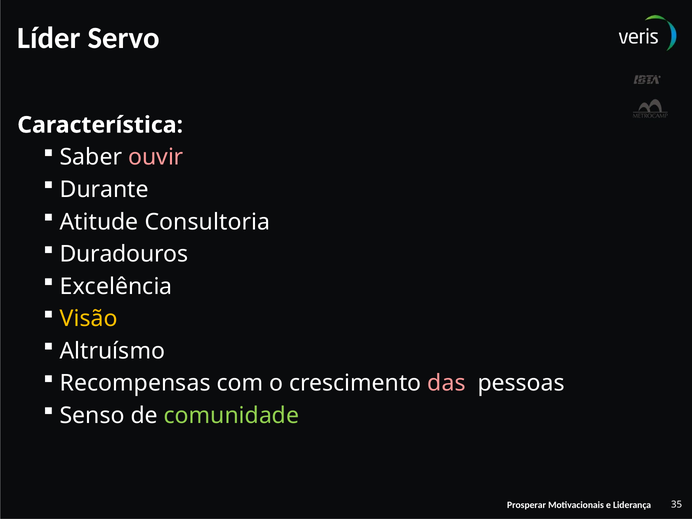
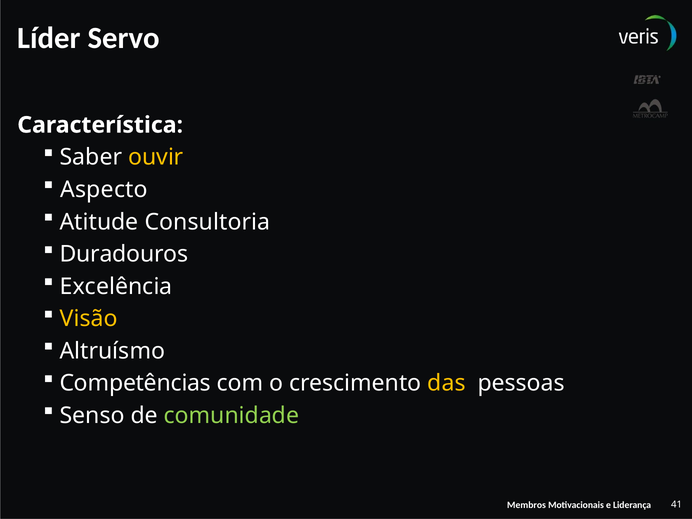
ouvir colour: pink -> yellow
Durante: Durante -> Aspecto
Recompensas: Recompensas -> Competências
das colour: pink -> yellow
Prosperar: Prosperar -> Membros
35: 35 -> 41
